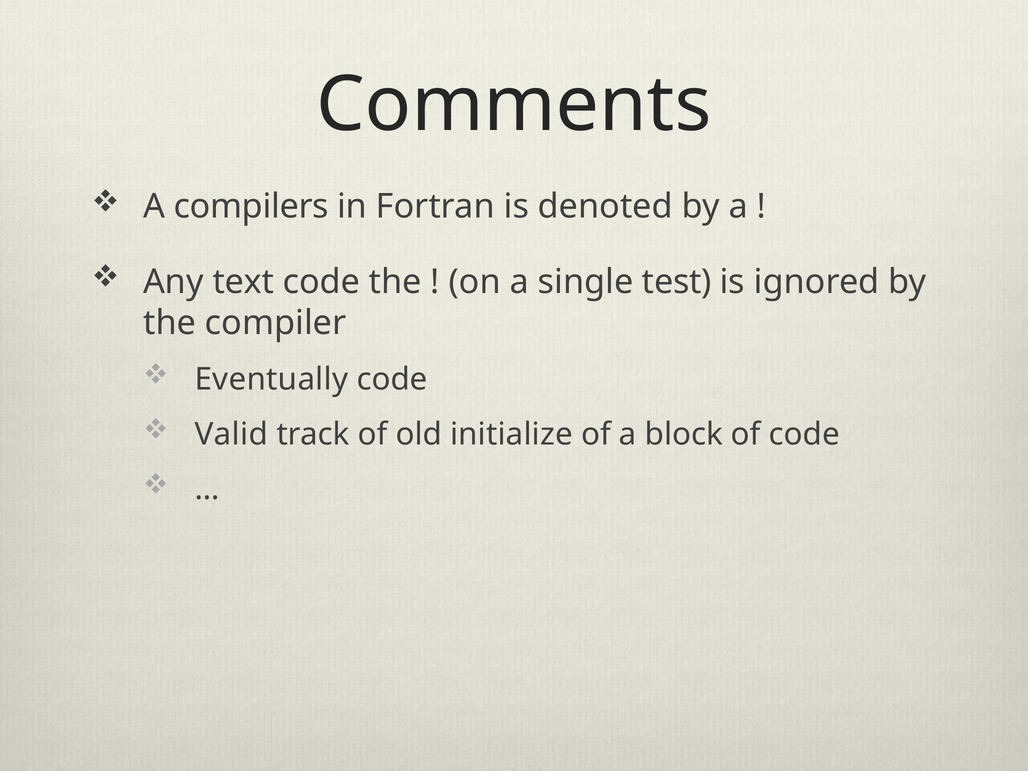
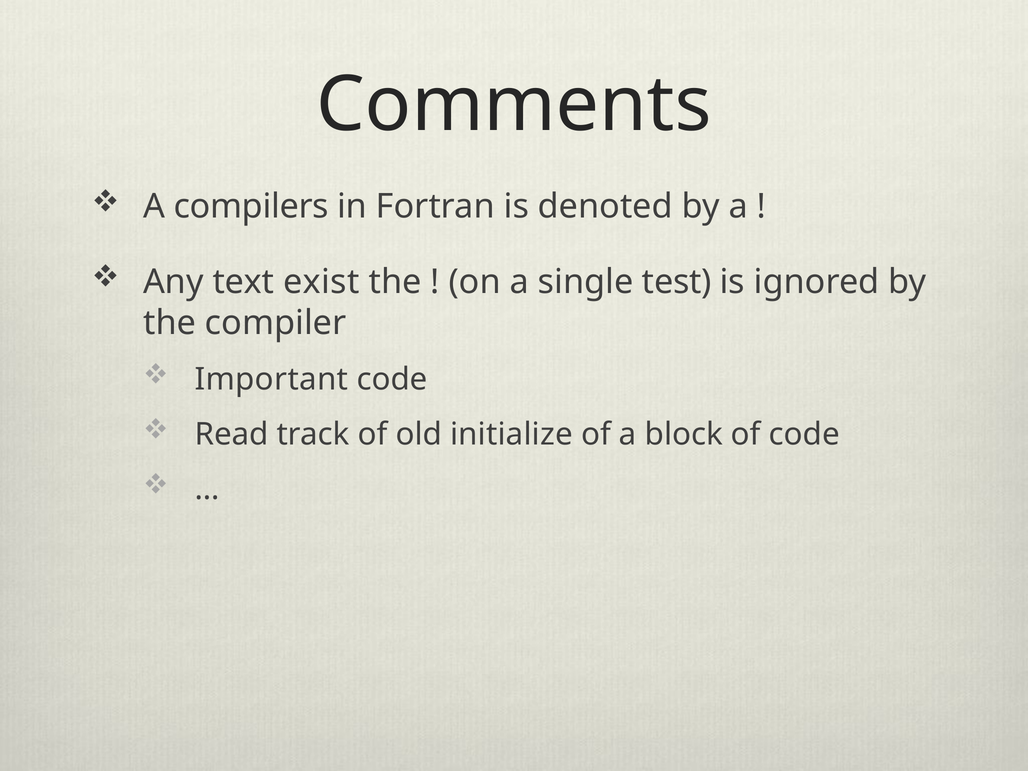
text code: code -> exist
Eventually: Eventually -> Important
Valid: Valid -> Read
